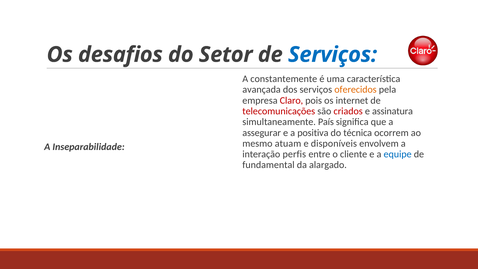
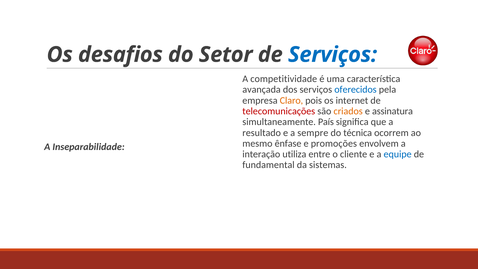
constantemente: constantemente -> competitividade
oferecidos colour: orange -> blue
Claro colour: red -> orange
criados colour: red -> orange
assegurar: assegurar -> resultado
positiva: positiva -> sempre
atuam: atuam -> ênfase
disponíveis: disponíveis -> promoções
perfis: perfis -> utiliza
alargado: alargado -> sistemas
